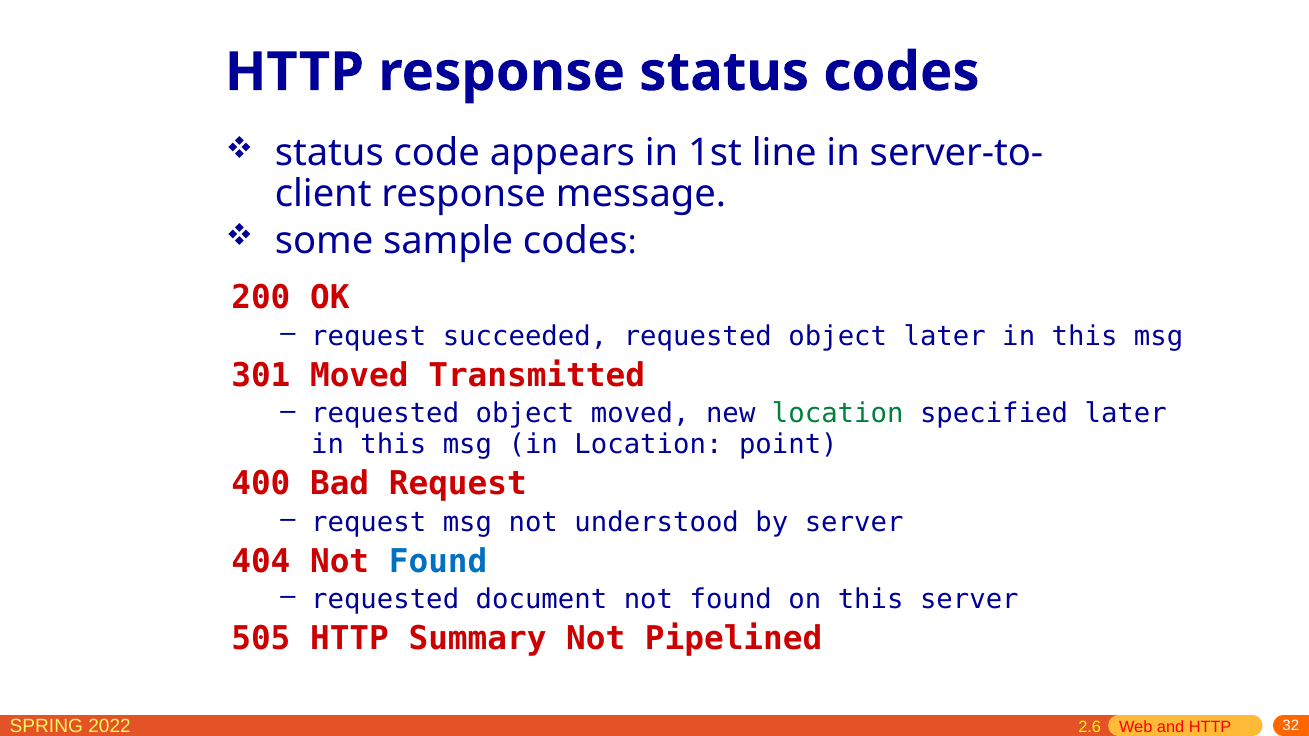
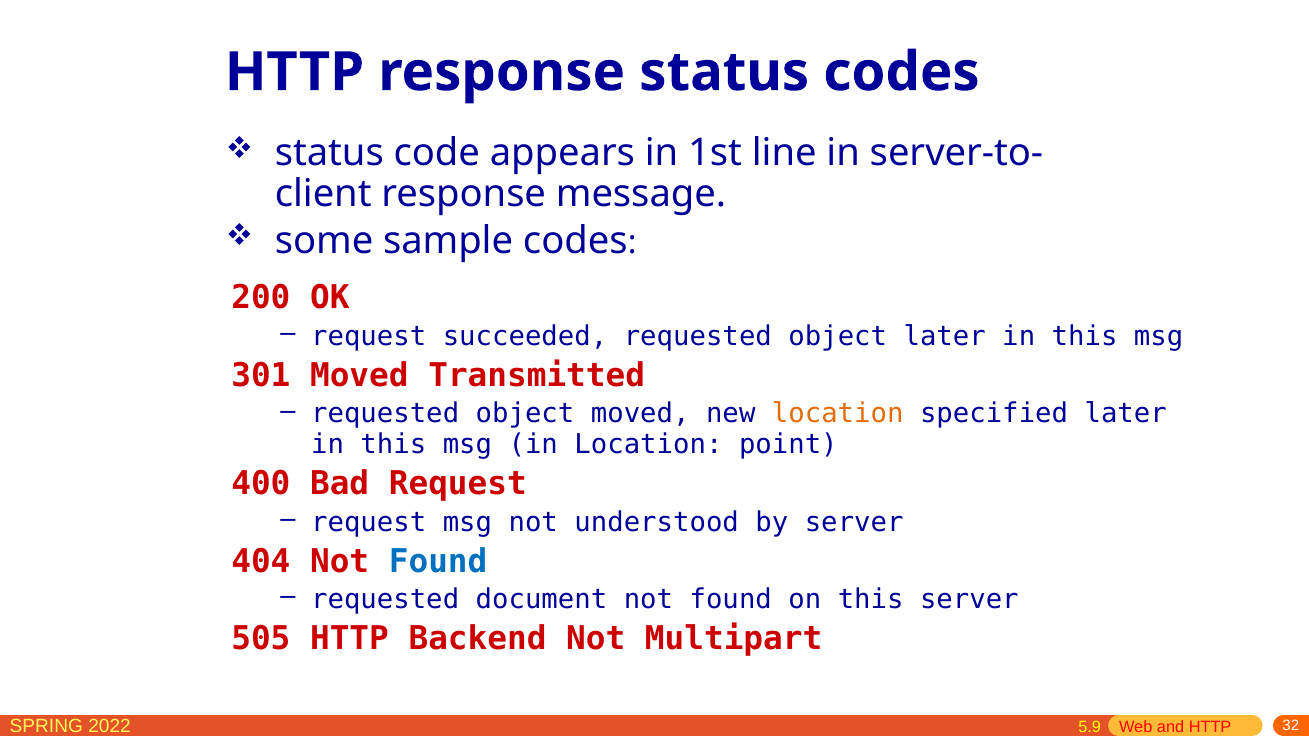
location at (838, 414) colour: green -> orange
Summary: Summary -> Backend
Pipelined: Pipelined -> Multipart
2.6: 2.6 -> 5.9
